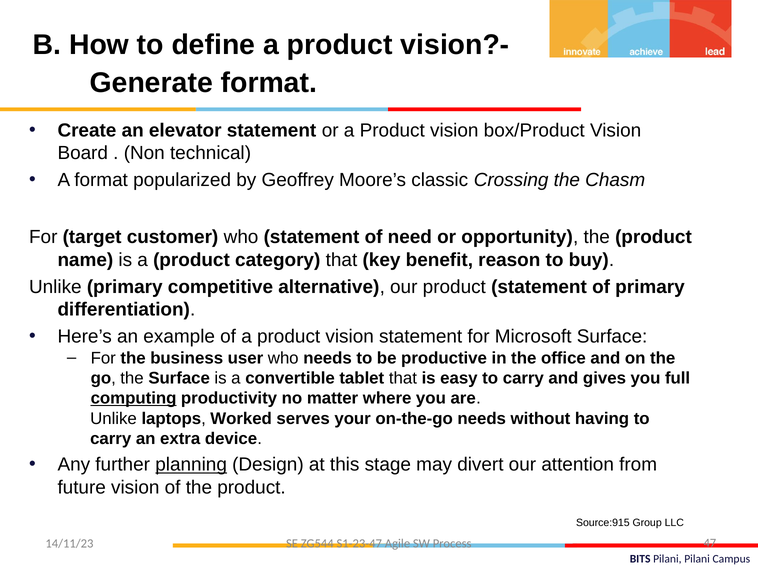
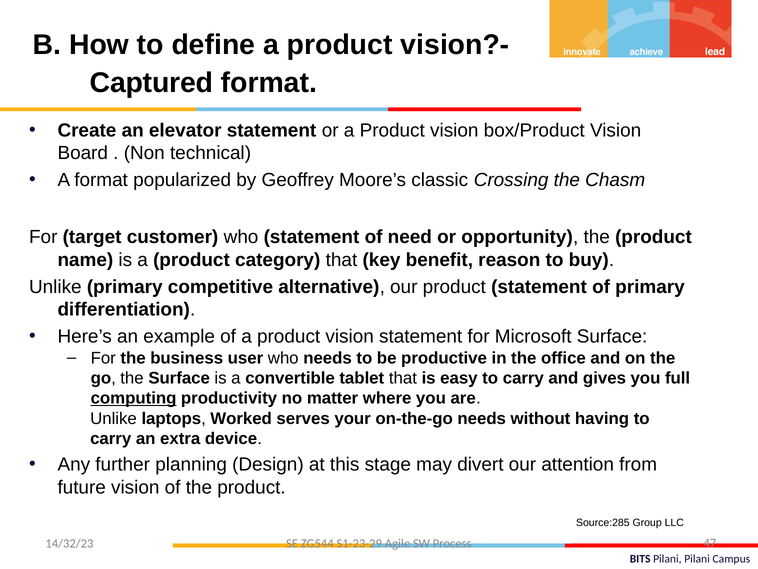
Generate: Generate -> Captured
planning underline: present -> none
Source:915: Source:915 -> Source:285
14/11/23: 14/11/23 -> 14/32/23
S1-23-47: S1-23-47 -> S1-23-29
